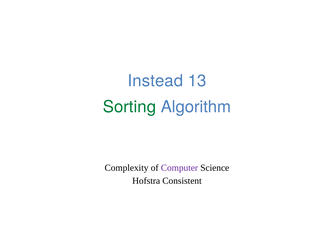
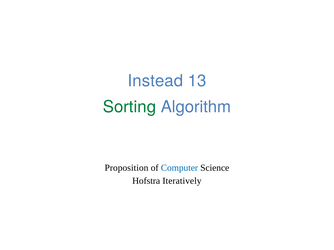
Complexity: Complexity -> Proposition
Computer colour: purple -> blue
Consistent: Consistent -> Iteratively
